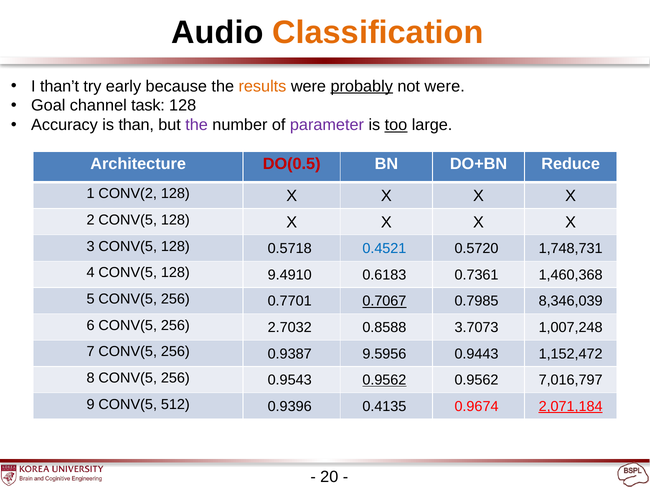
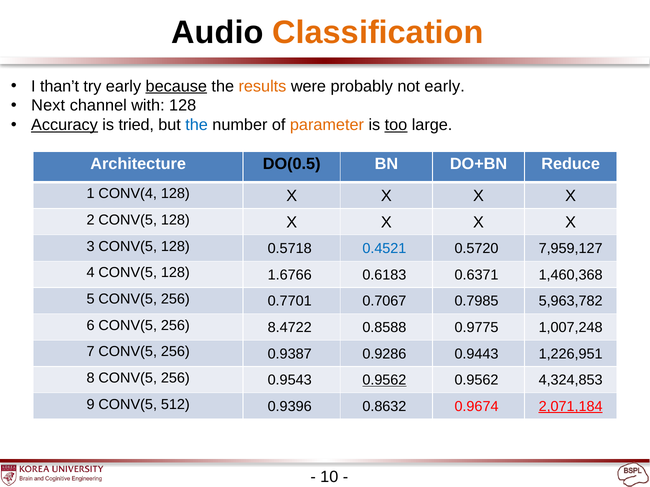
because underline: none -> present
probably underline: present -> none
not were: were -> early
Goal: Goal -> Next
task: task -> with
Accuracy underline: none -> present
than: than -> tried
the at (197, 125) colour: purple -> blue
parameter colour: purple -> orange
DO(0.5 colour: red -> black
CONV(2: CONV(2 -> CONV(4
1,748,731: 1,748,731 -> 7,959,127
9.4910: 9.4910 -> 1.6766
0.7361: 0.7361 -> 0.6371
0.7067 underline: present -> none
8,346,039: 8,346,039 -> 5,963,782
2.7032: 2.7032 -> 8.4722
3.7073: 3.7073 -> 0.9775
9.5956: 9.5956 -> 0.9286
1,152,472: 1,152,472 -> 1,226,951
7,016,797: 7,016,797 -> 4,324,853
0.4135: 0.4135 -> 0.8632
20: 20 -> 10
